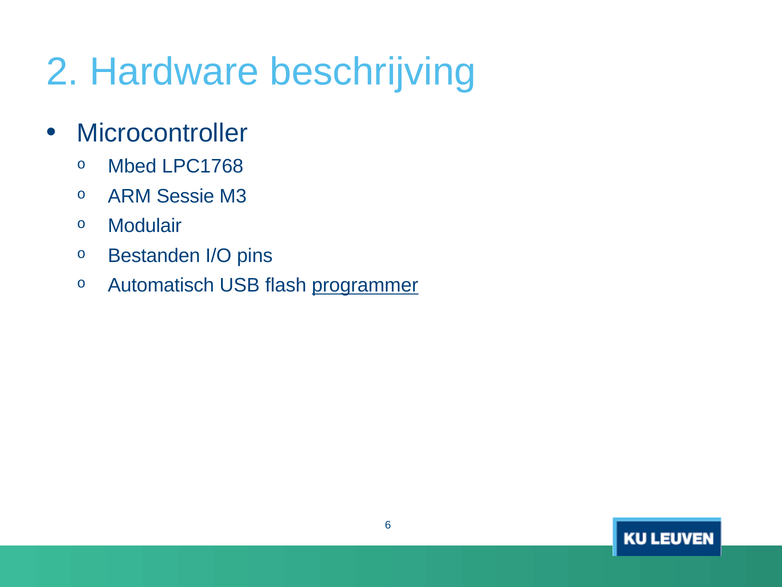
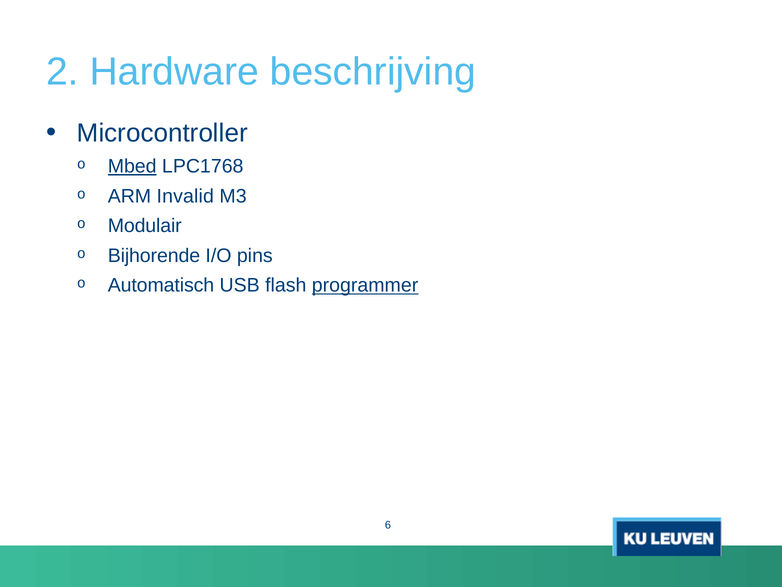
Mbed underline: none -> present
Sessie: Sessie -> Invalid
Bestanden: Bestanden -> Bijhorende
